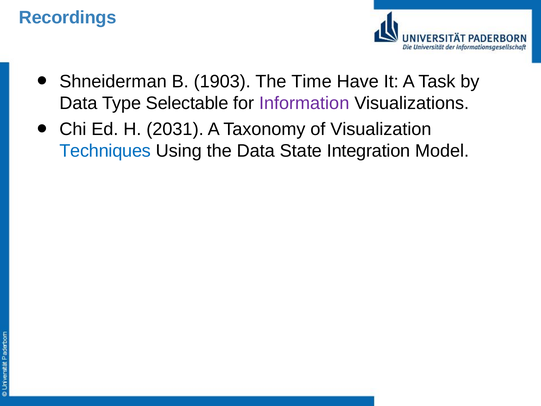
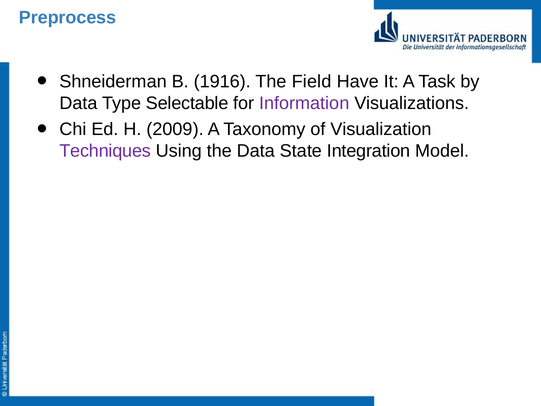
Recordings: Recordings -> Preprocess
1903: 1903 -> 1916
Time: Time -> Field
2031: 2031 -> 2009
Techniques colour: blue -> purple
